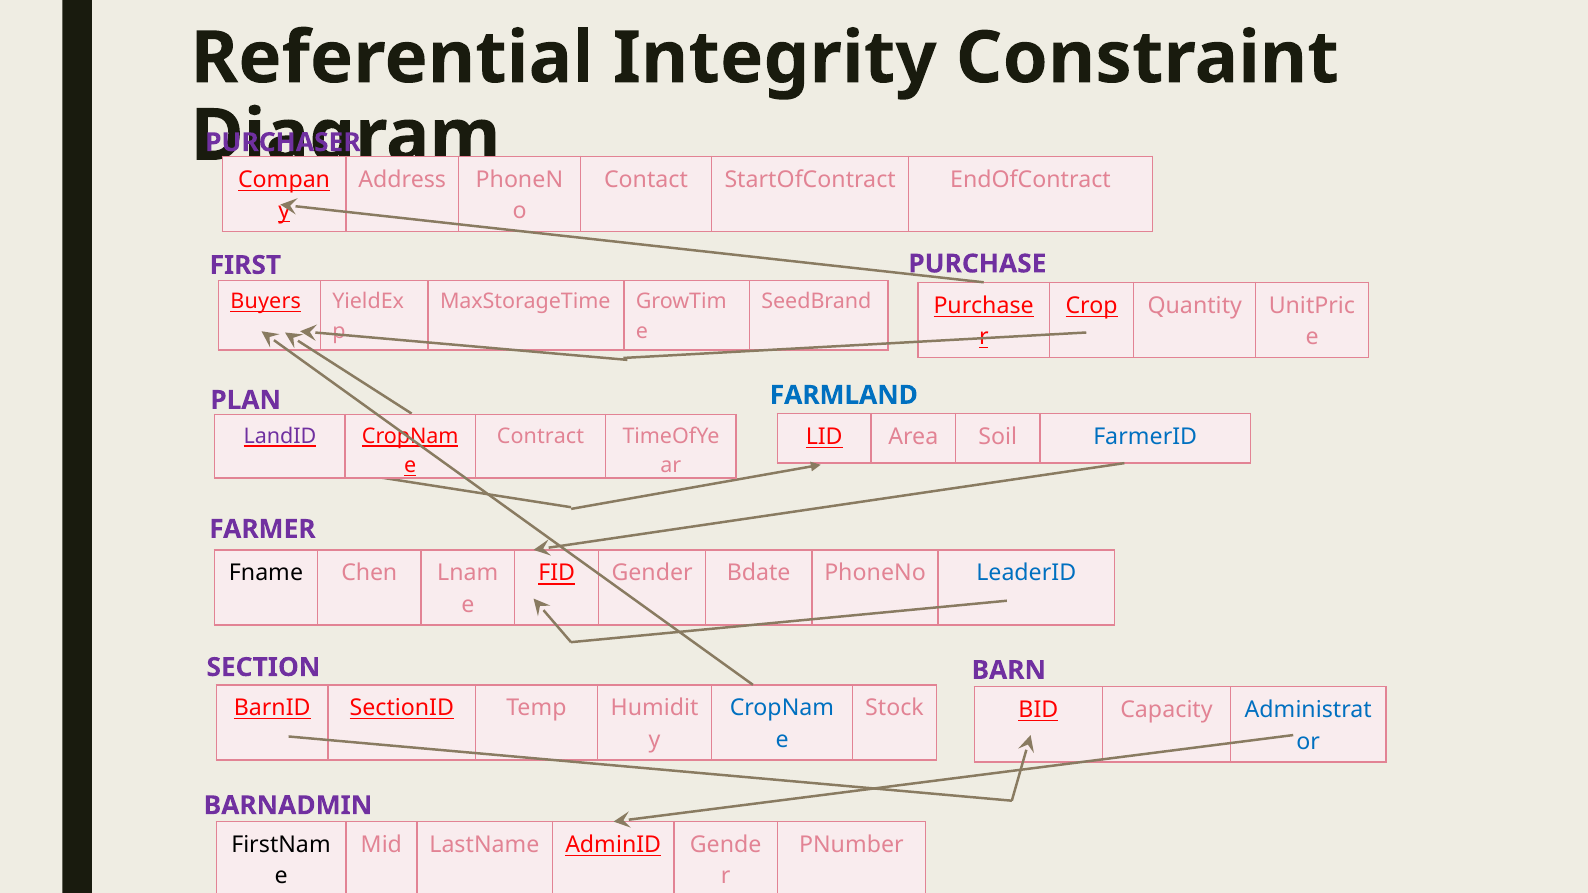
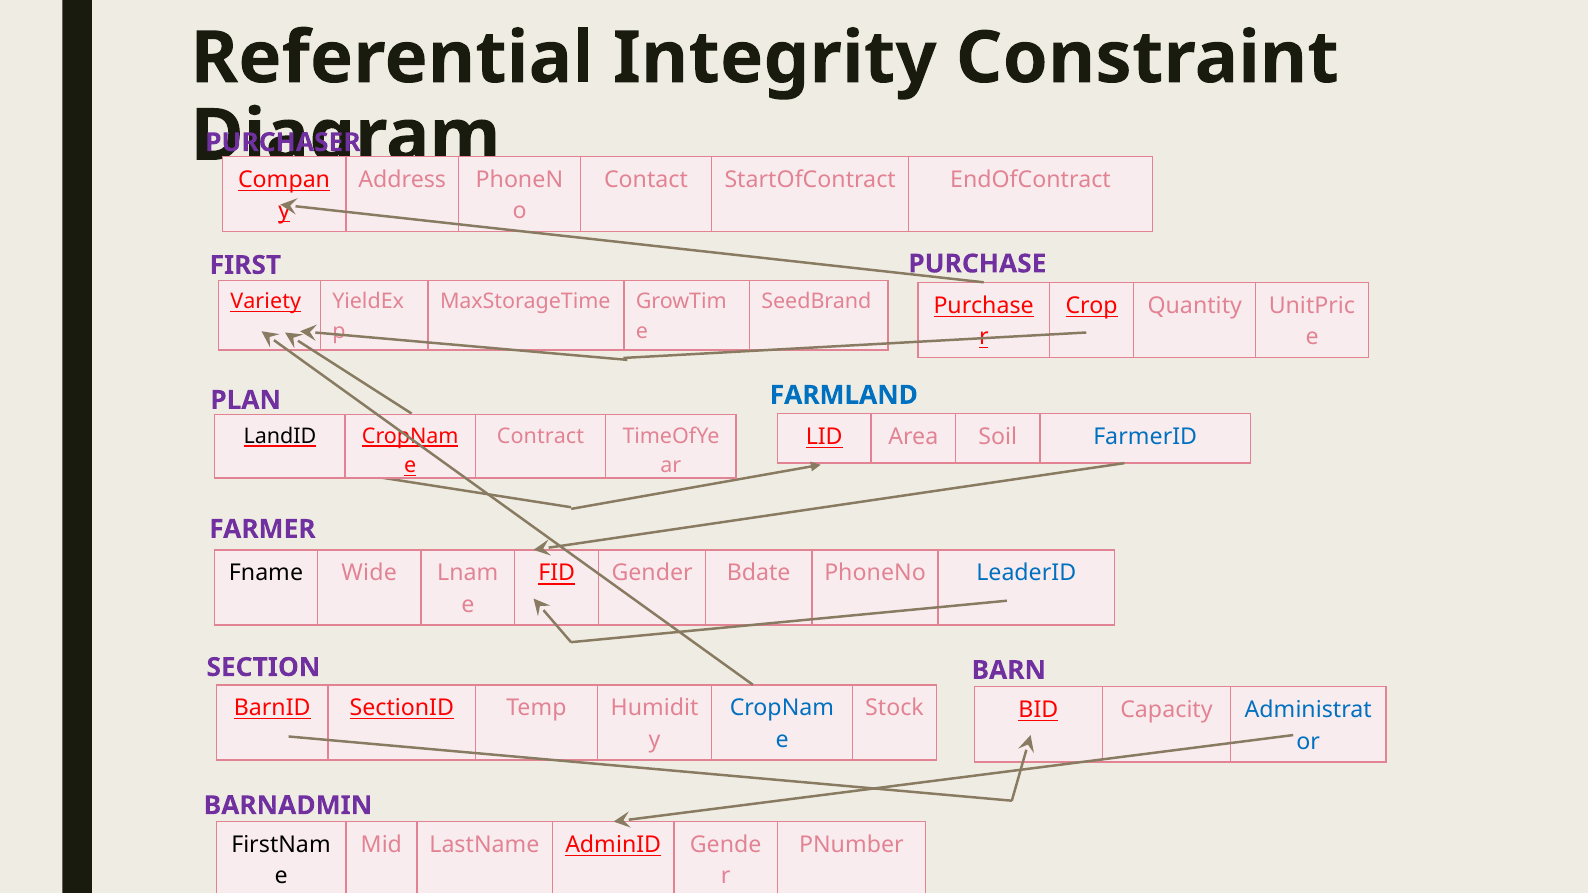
Buyers: Buyers -> Variety
LandID colour: purple -> black
Chen: Chen -> Wide
